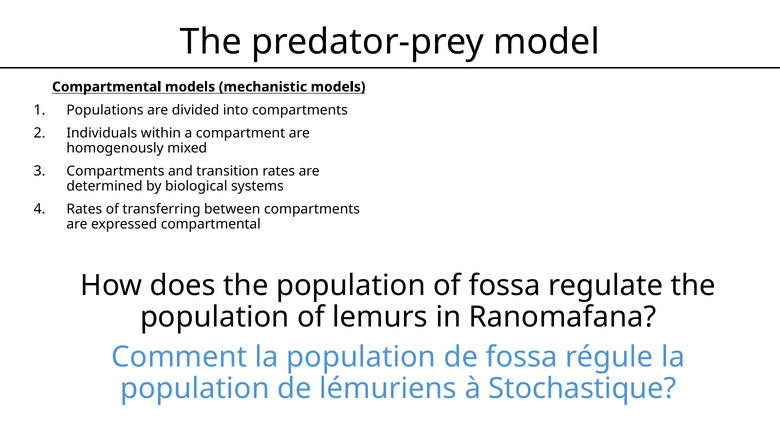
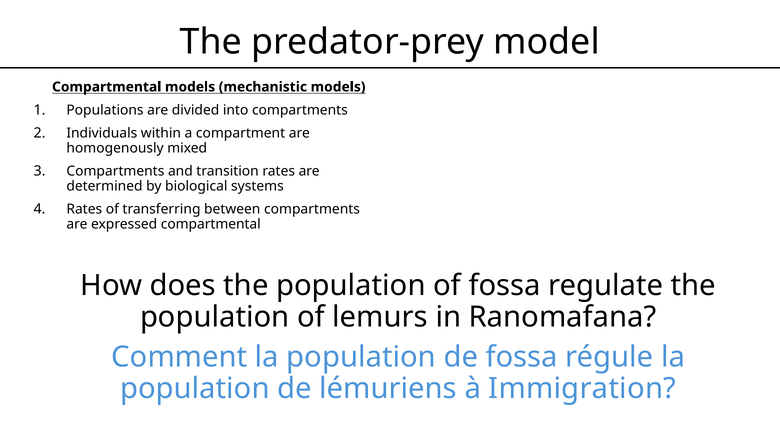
Stochastique: Stochastique -> Immigration
